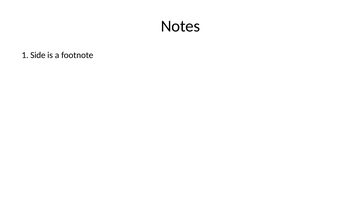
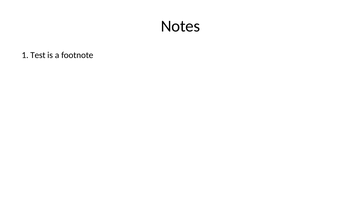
Side: Side -> Test
